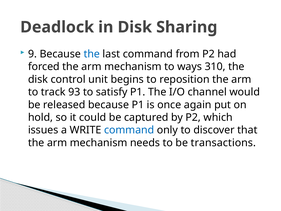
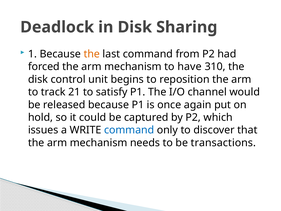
9: 9 -> 1
the at (92, 54) colour: blue -> orange
ways: ways -> have
93: 93 -> 21
